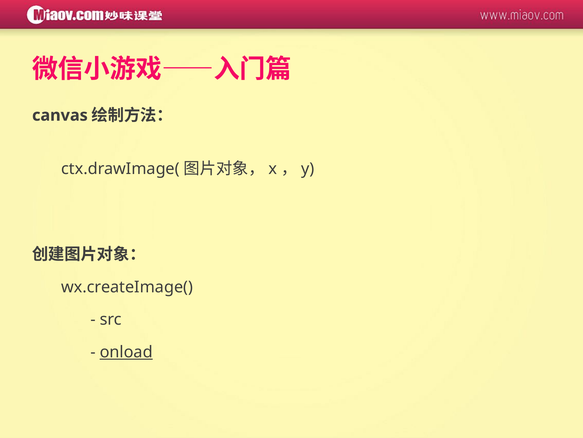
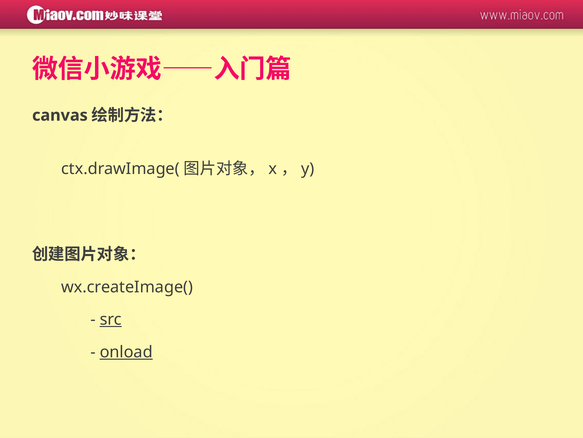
src underline: none -> present
